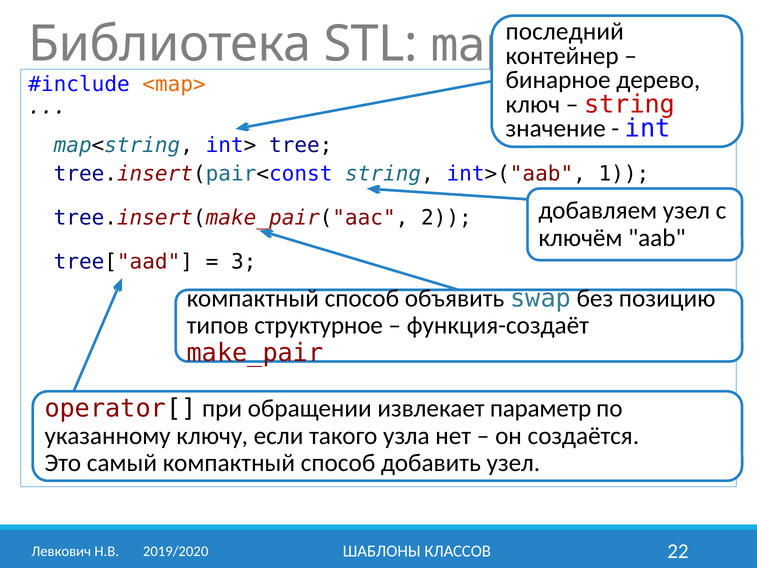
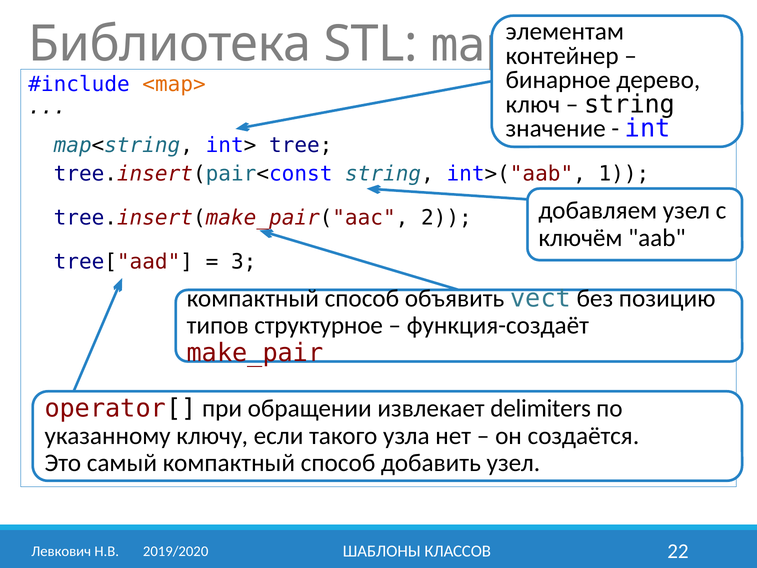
последний: последний -> элементам
string at (630, 104) colour: red -> black
swap: swap -> vect
параметр: параметр -> delimiters
